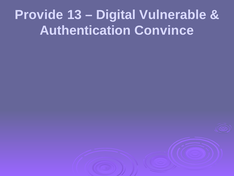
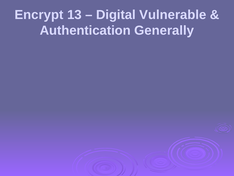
Provide: Provide -> Encrypt
Convince: Convince -> Generally
